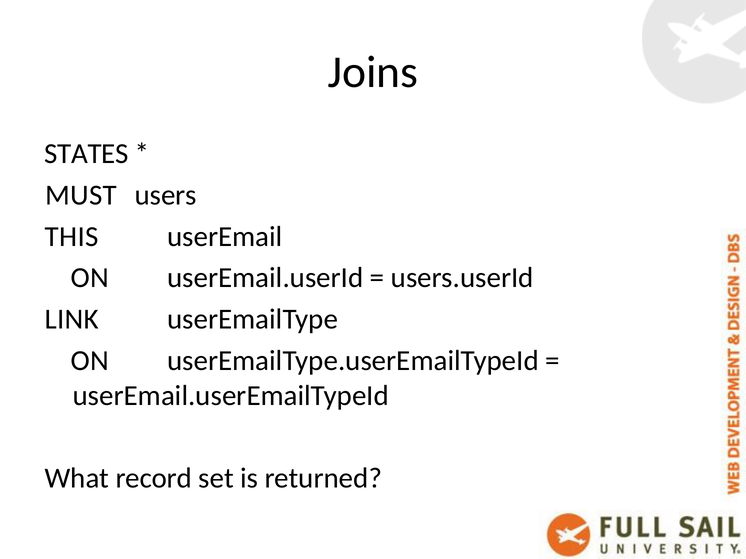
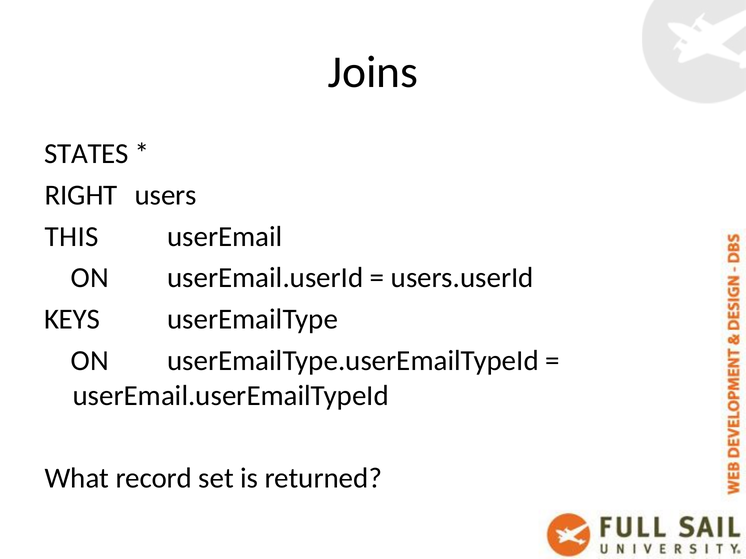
MUST: MUST -> RIGHT
LINK: LINK -> KEYS
